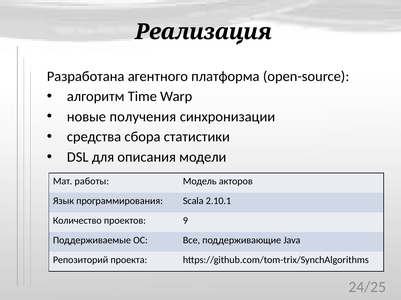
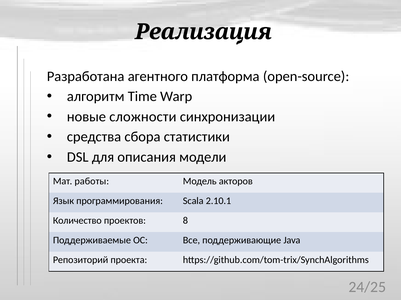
получения: получения -> сложности
9: 9 -> 8
